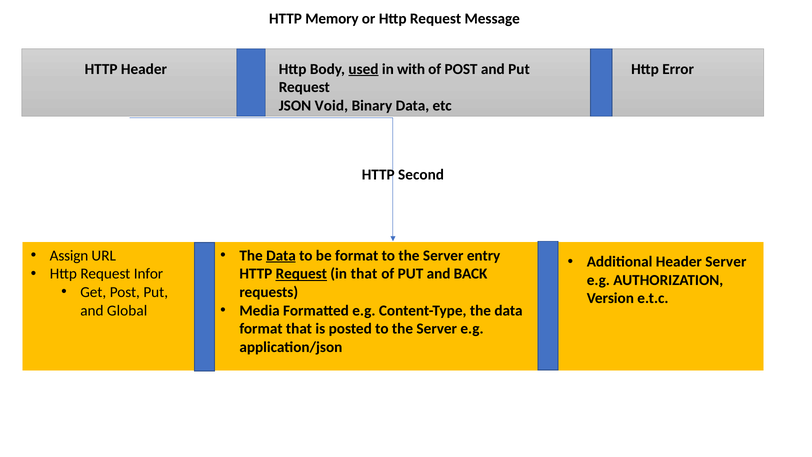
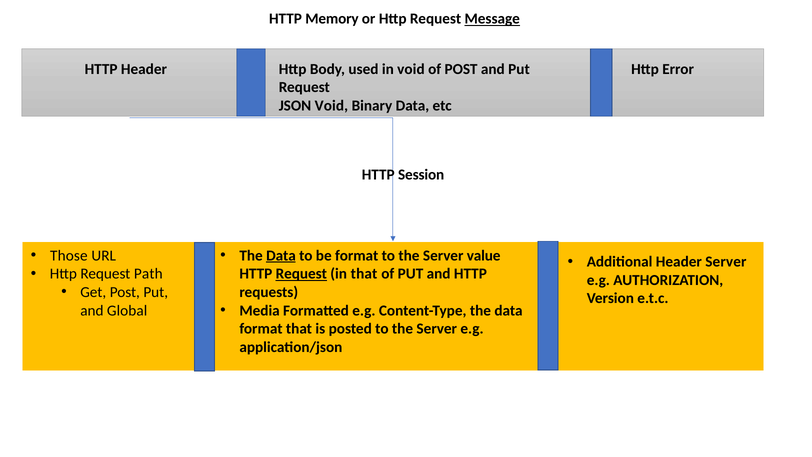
Message underline: none -> present
used underline: present -> none
in with: with -> void
Second: Second -> Session
Assign: Assign -> Those
entry: entry -> value
Infor: Infor -> Path
and BACK: BACK -> HTTP
